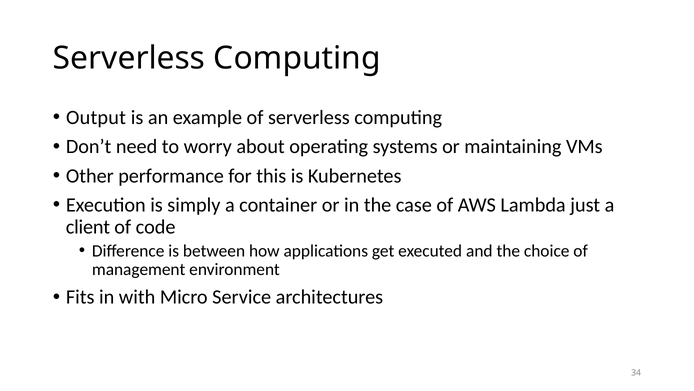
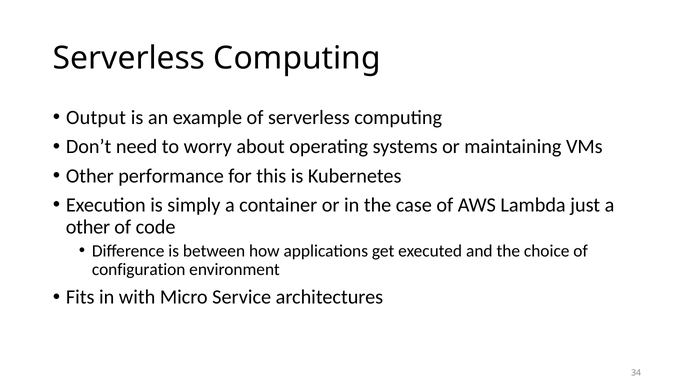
client at (88, 226): client -> other
management: management -> configuration
